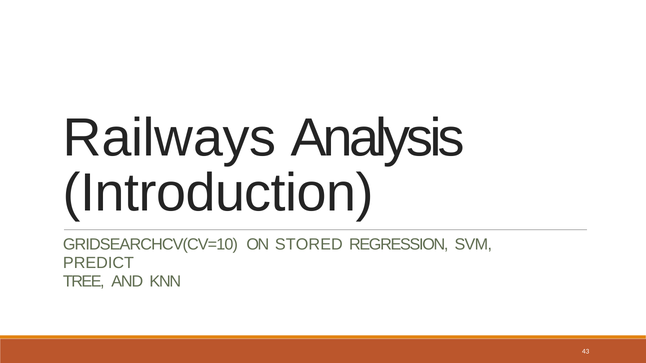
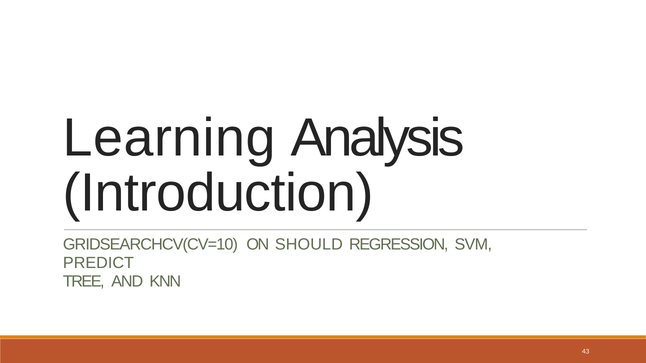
Railways: Railways -> Learning
STORED: STORED -> SHOULD
